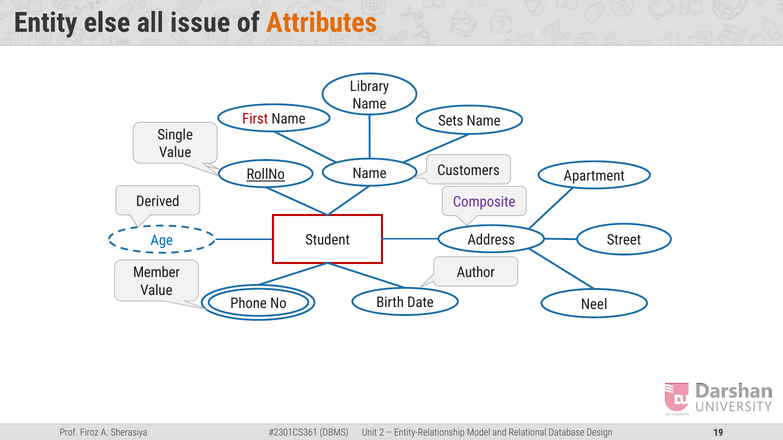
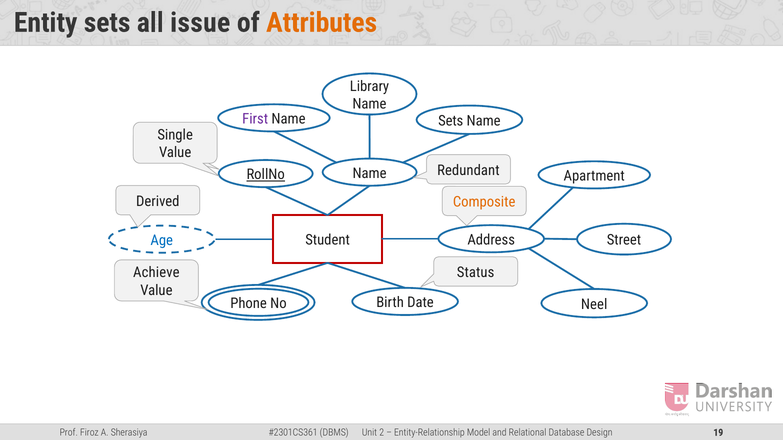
Entity else: else -> sets
First colour: red -> purple
Customers: Customers -> Redundant
Composite colour: purple -> orange
Author: Author -> Status
Member: Member -> Achieve
